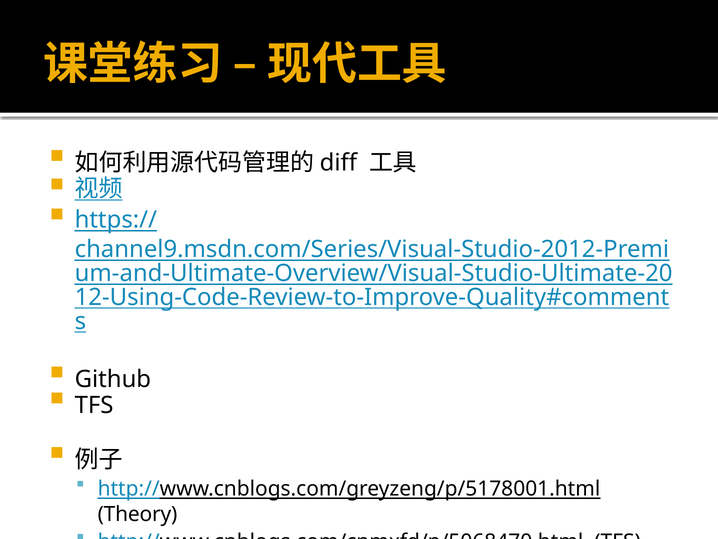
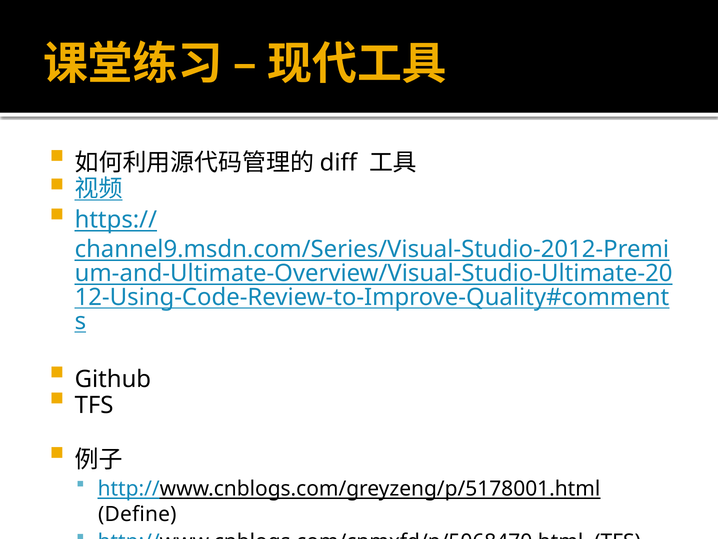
Theory: Theory -> Define
